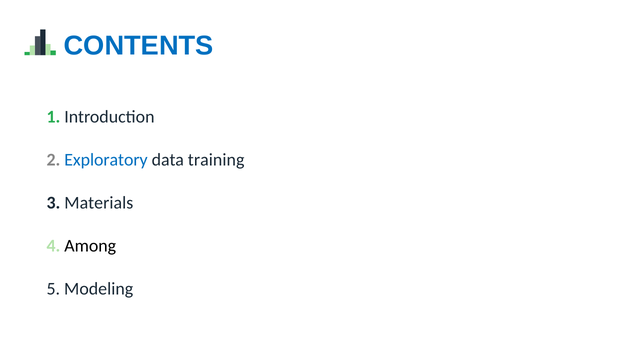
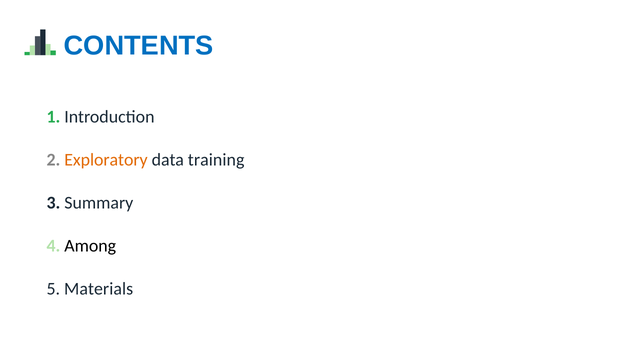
Exploratory colour: blue -> orange
Materials: Materials -> Summary
Modeling: Modeling -> Materials
